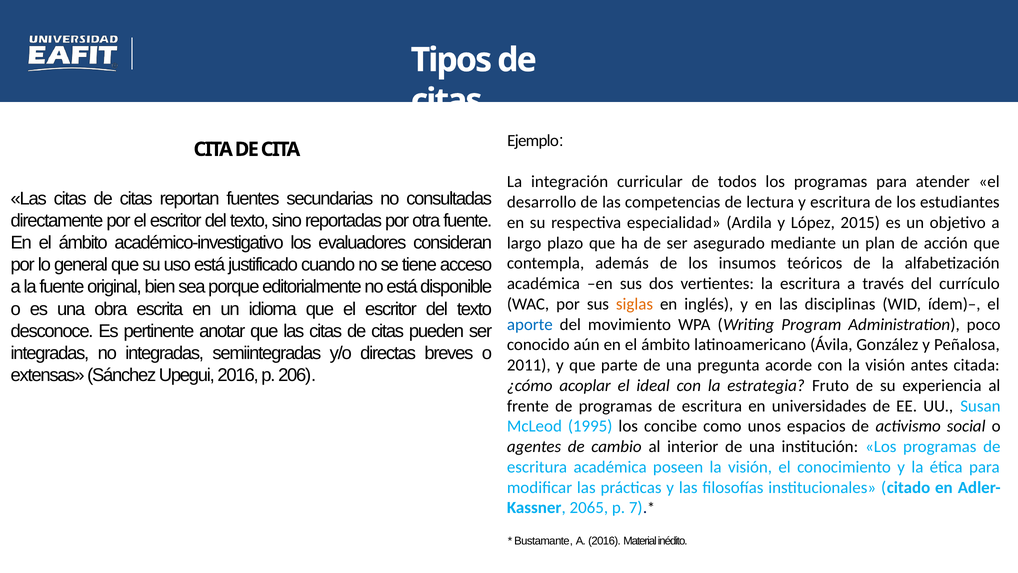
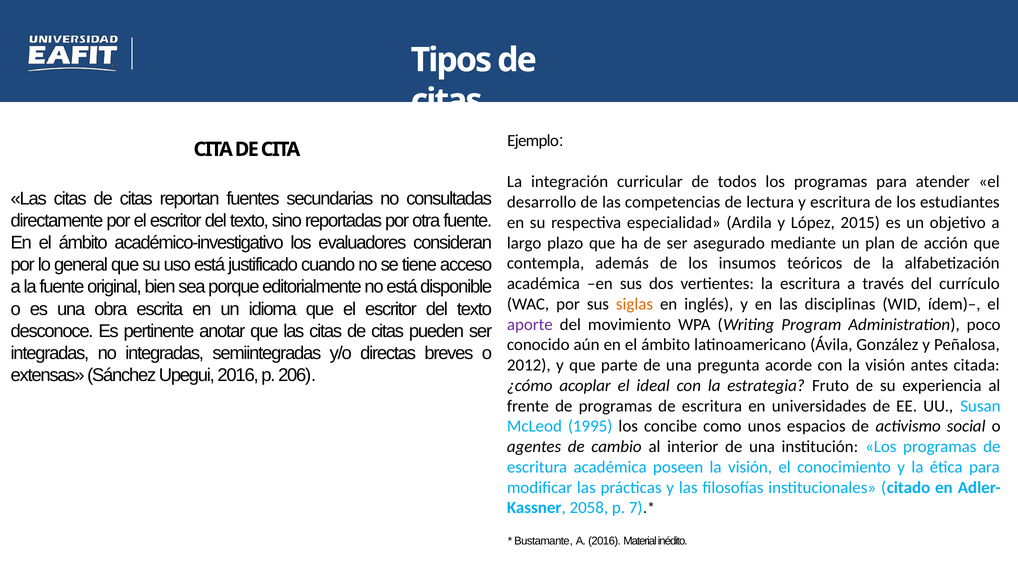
aporte colour: blue -> purple
2011: 2011 -> 2012
2065: 2065 -> 2058
